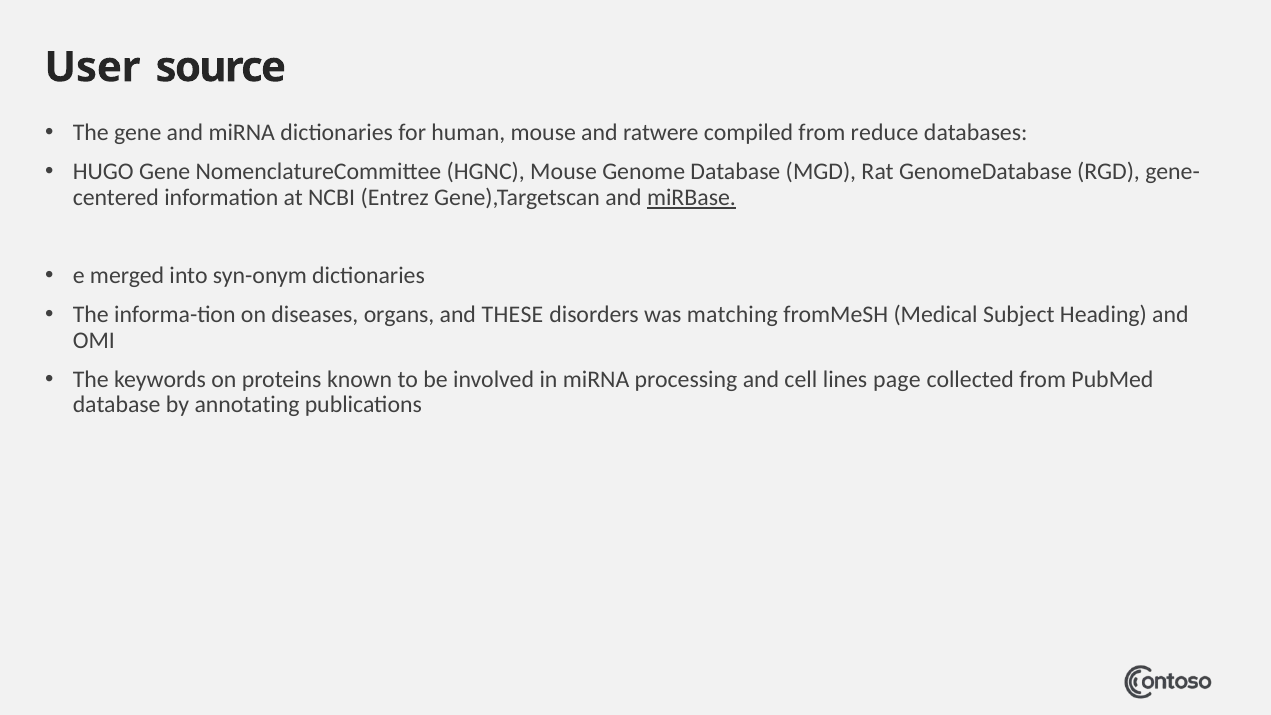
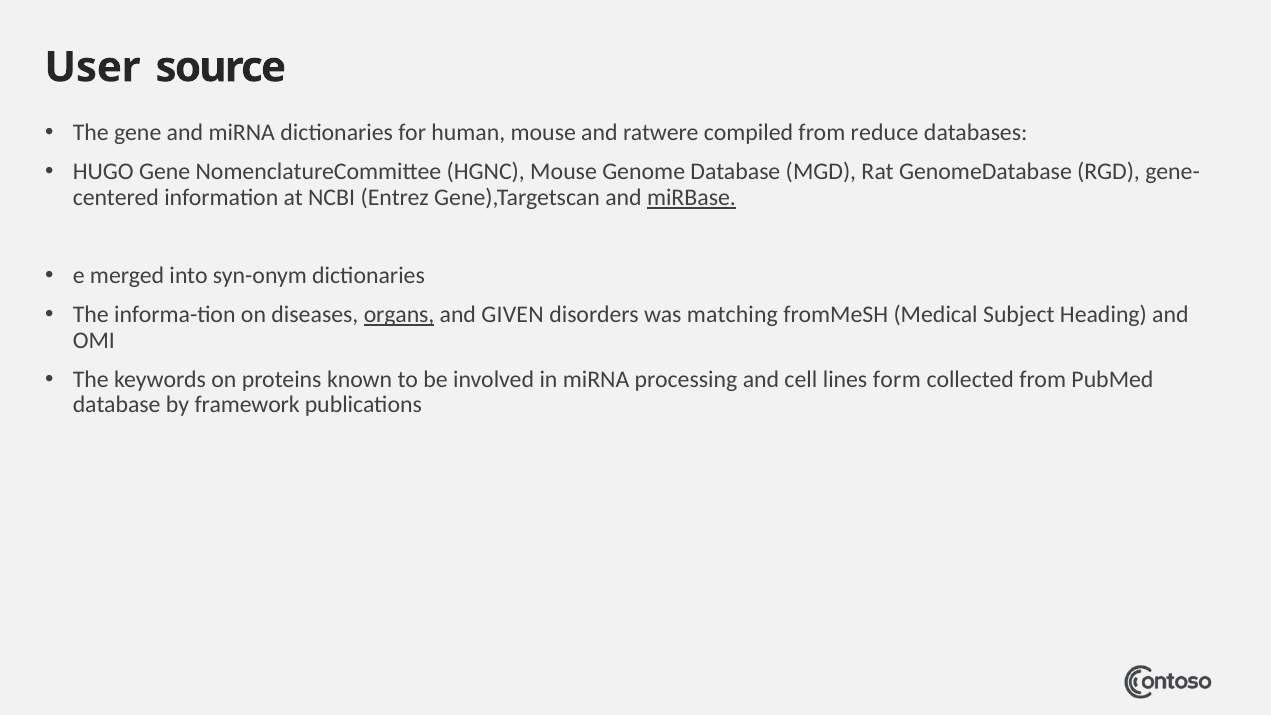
organs underline: none -> present
THESE: THESE -> GIVEN
page: page -> form
annotating: annotating -> framework
